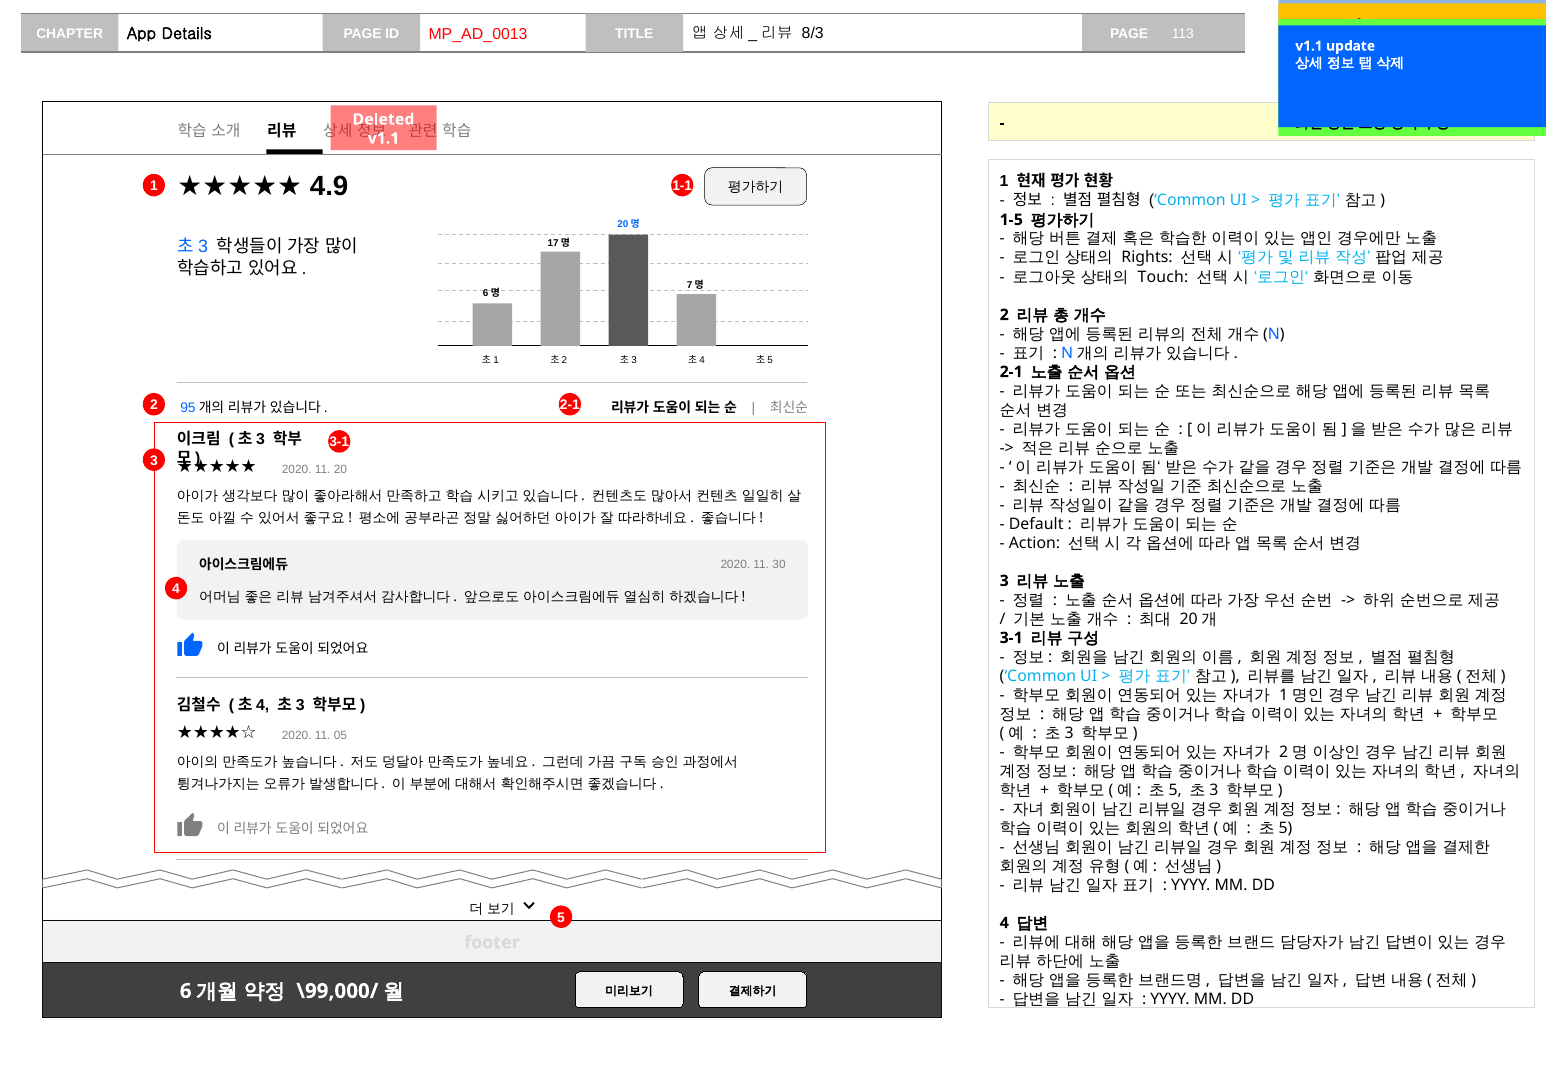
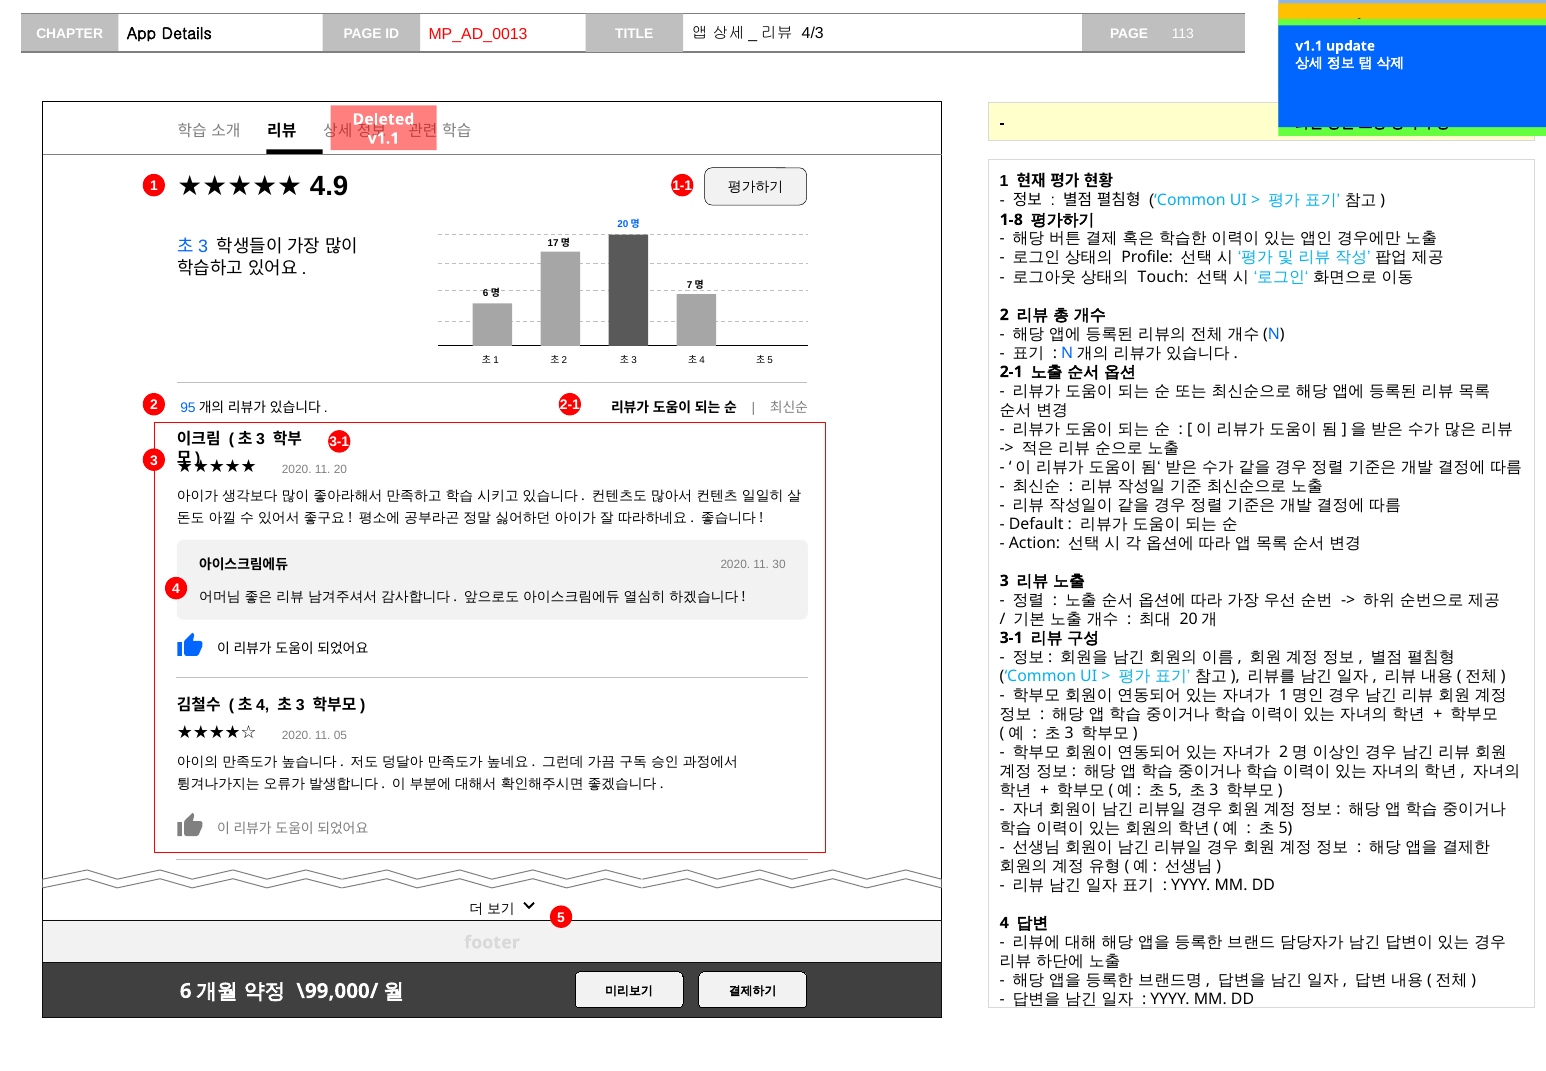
8/3: 8/3 -> 4/3
1-5: 1-5 -> 1-8
Rights: Rights -> Profile
